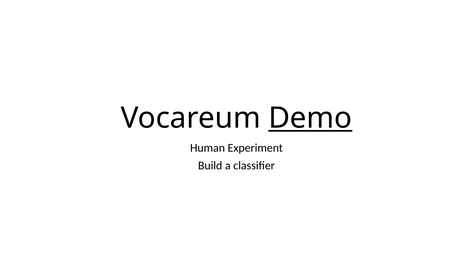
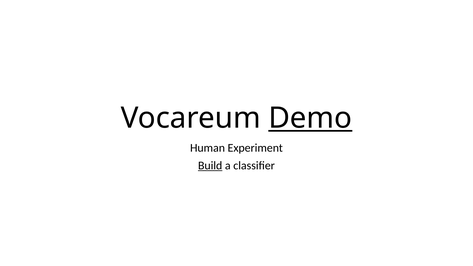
Build underline: none -> present
